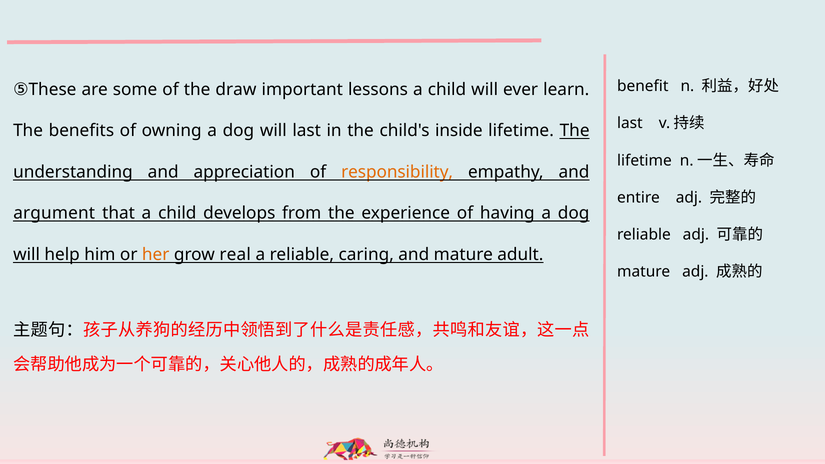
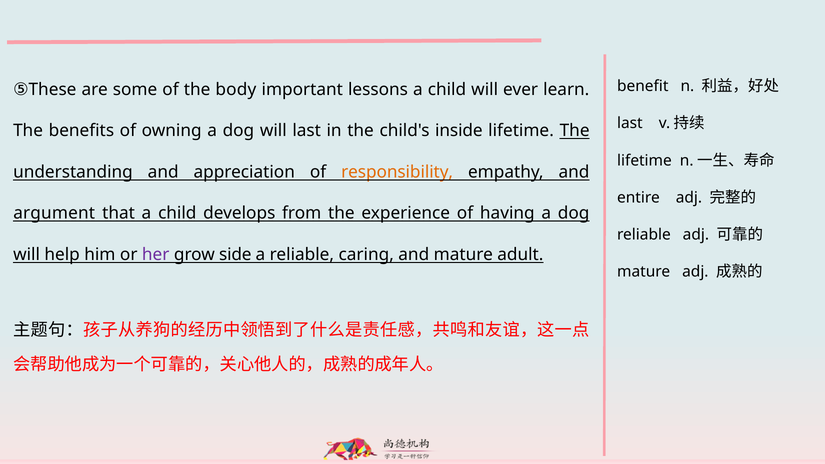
draw: draw -> body
her colour: orange -> purple
real: real -> side
